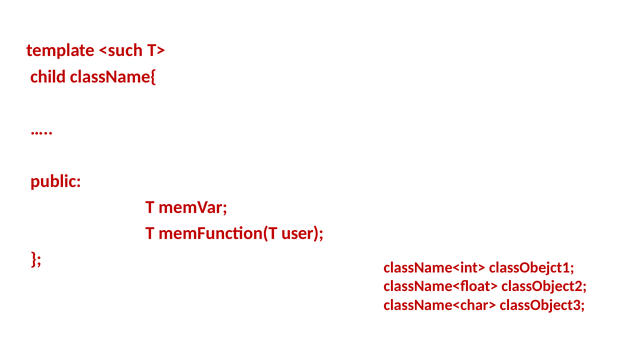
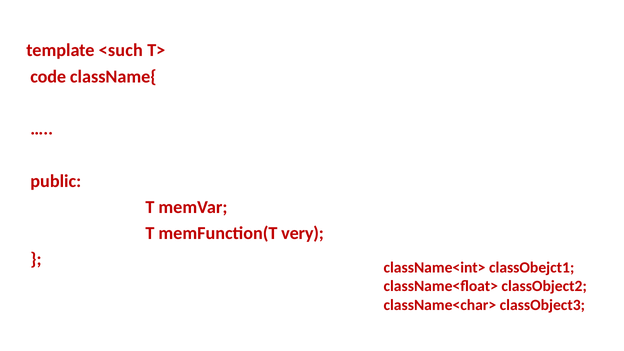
child: child -> code
user: user -> very
